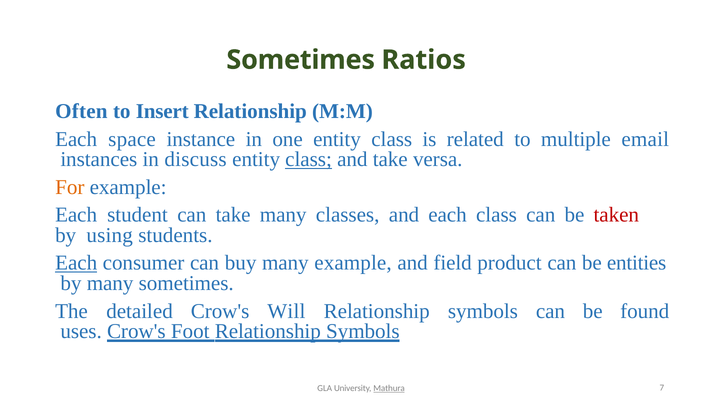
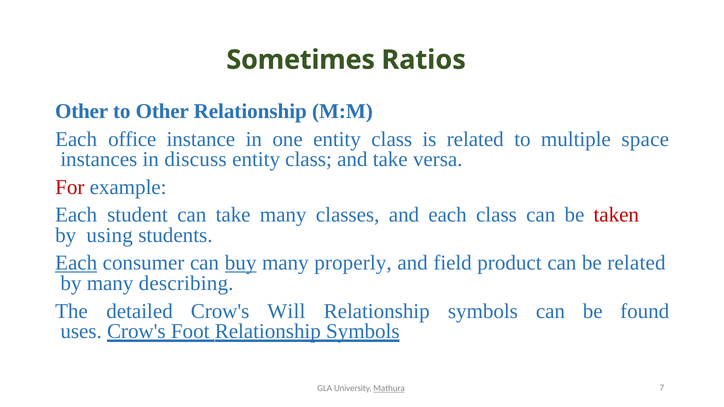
Often at (81, 111): Often -> Other
to Insert: Insert -> Other
space: space -> office
email: email -> space
class at (309, 159) underline: present -> none
For colour: orange -> red
buy underline: none -> present
many example: example -> properly
be entities: entities -> related
many sometimes: sometimes -> describing
